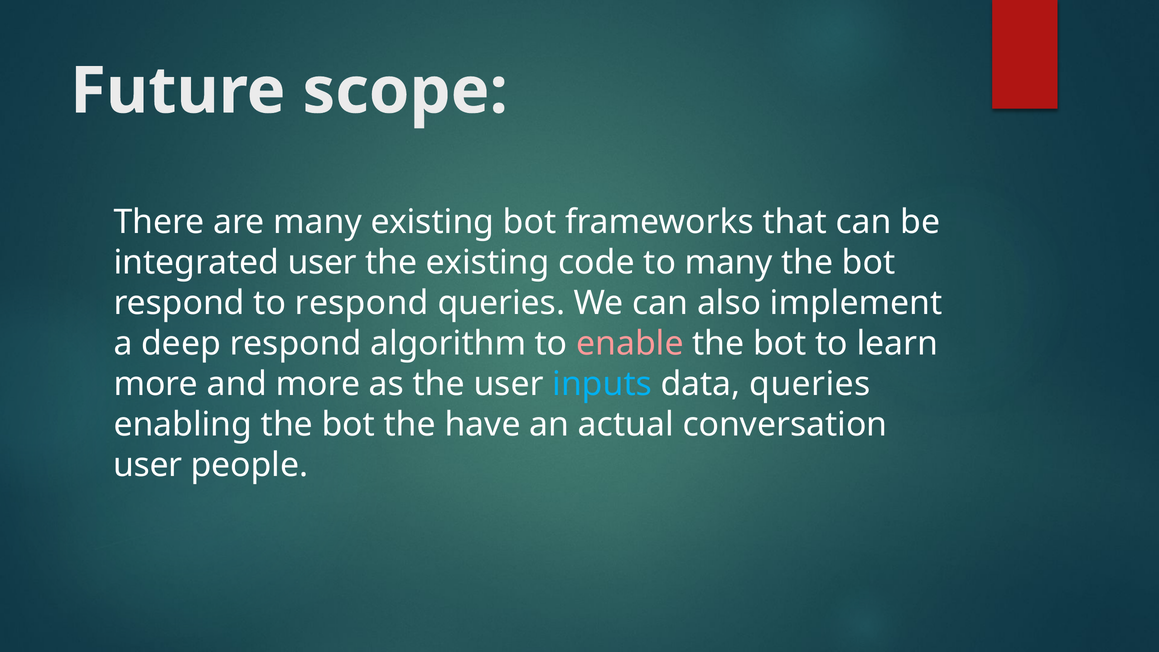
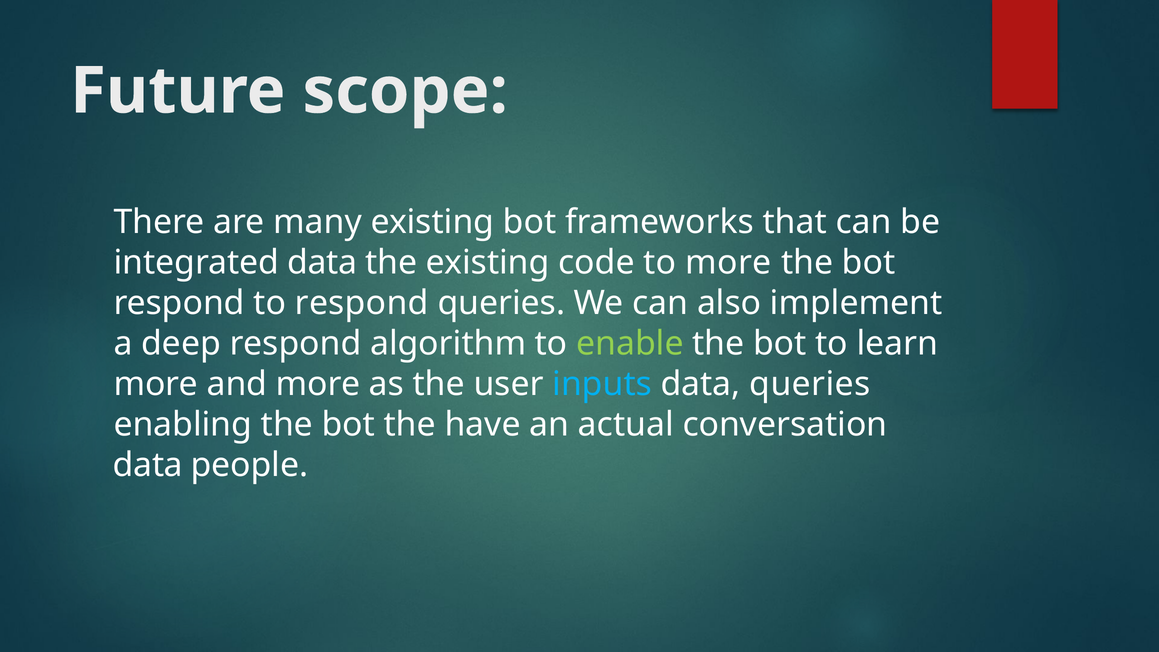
integrated user: user -> data
to many: many -> more
enable colour: pink -> light green
user at (148, 465): user -> data
